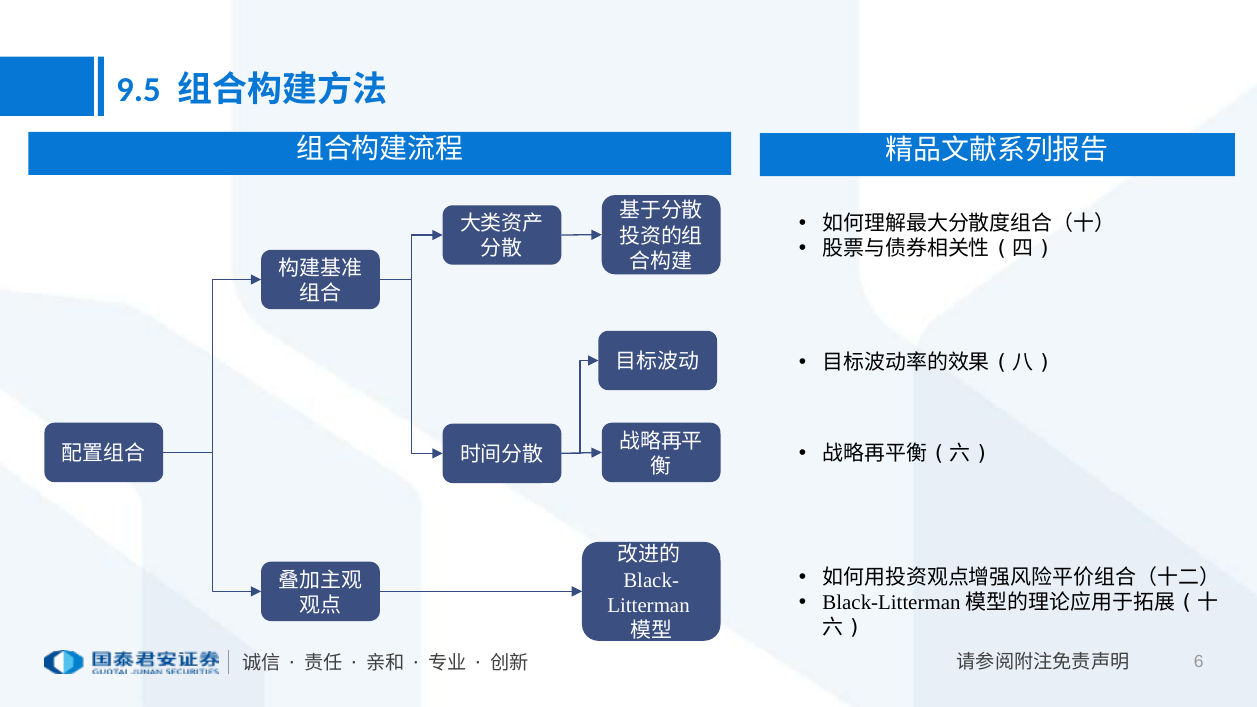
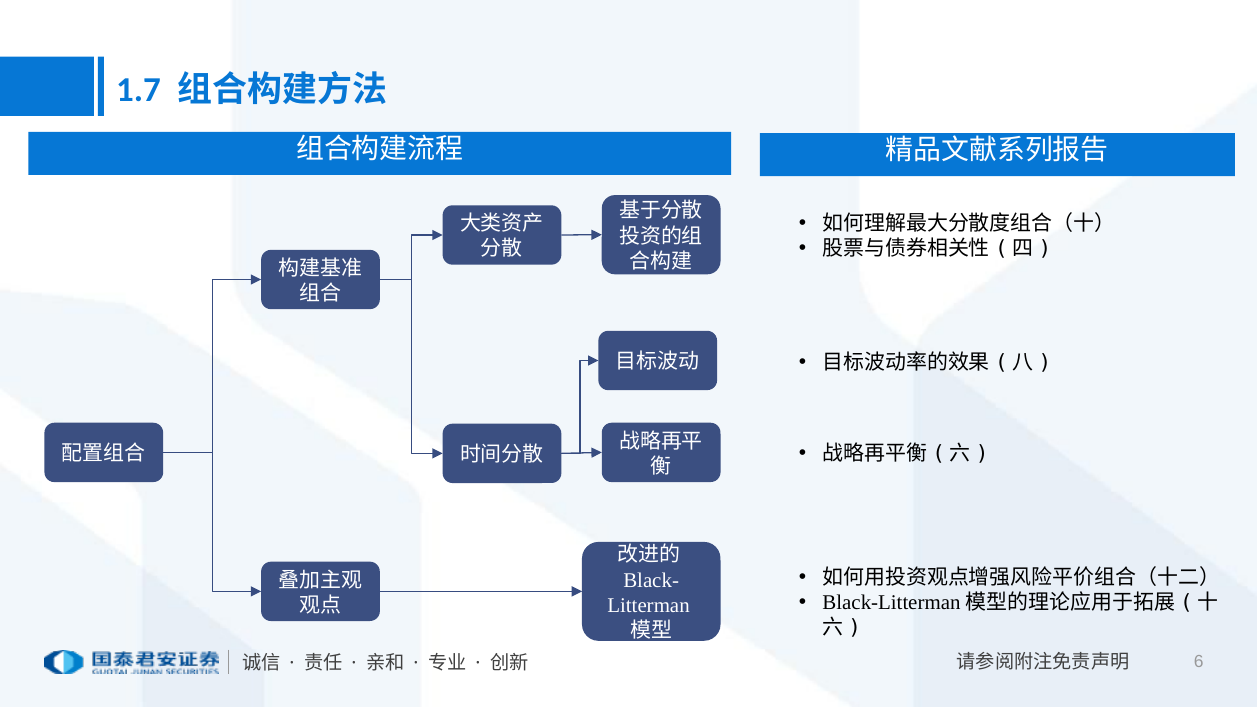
9.5: 9.5 -> 1.7
